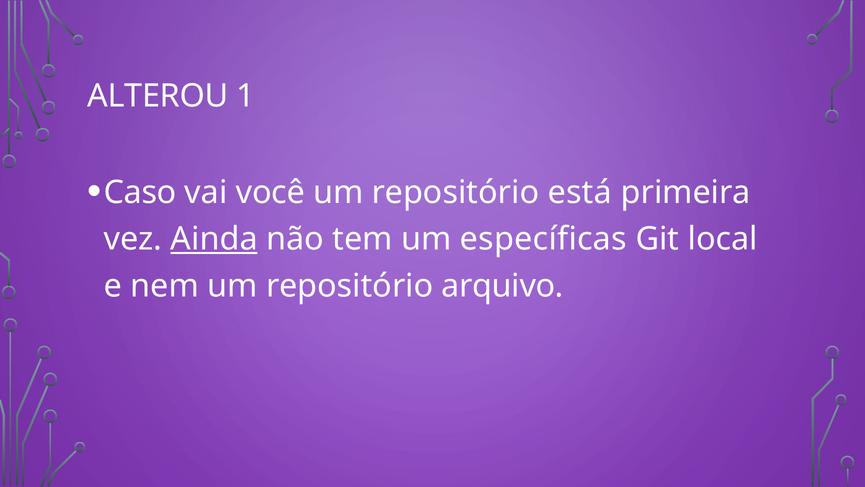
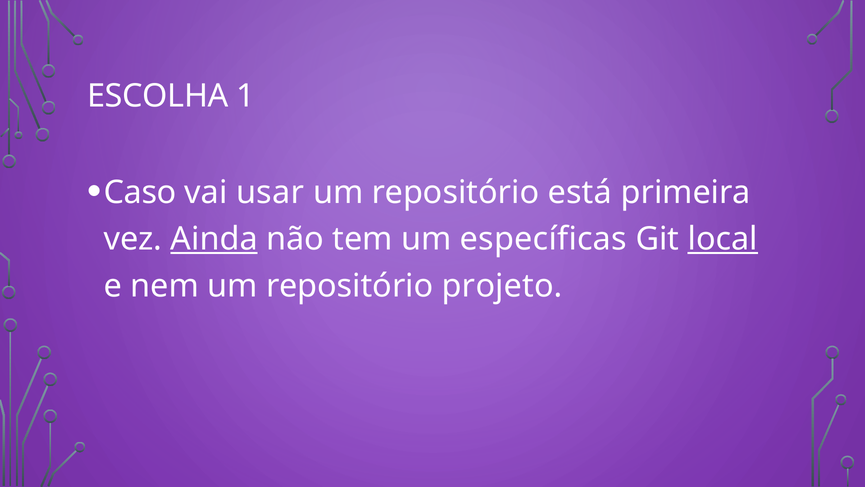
ALTEROU: ALTEROU -> ESCOLHA
você: você -> usar
local underline: none -> present
arquivo: arquivo -> projeto
